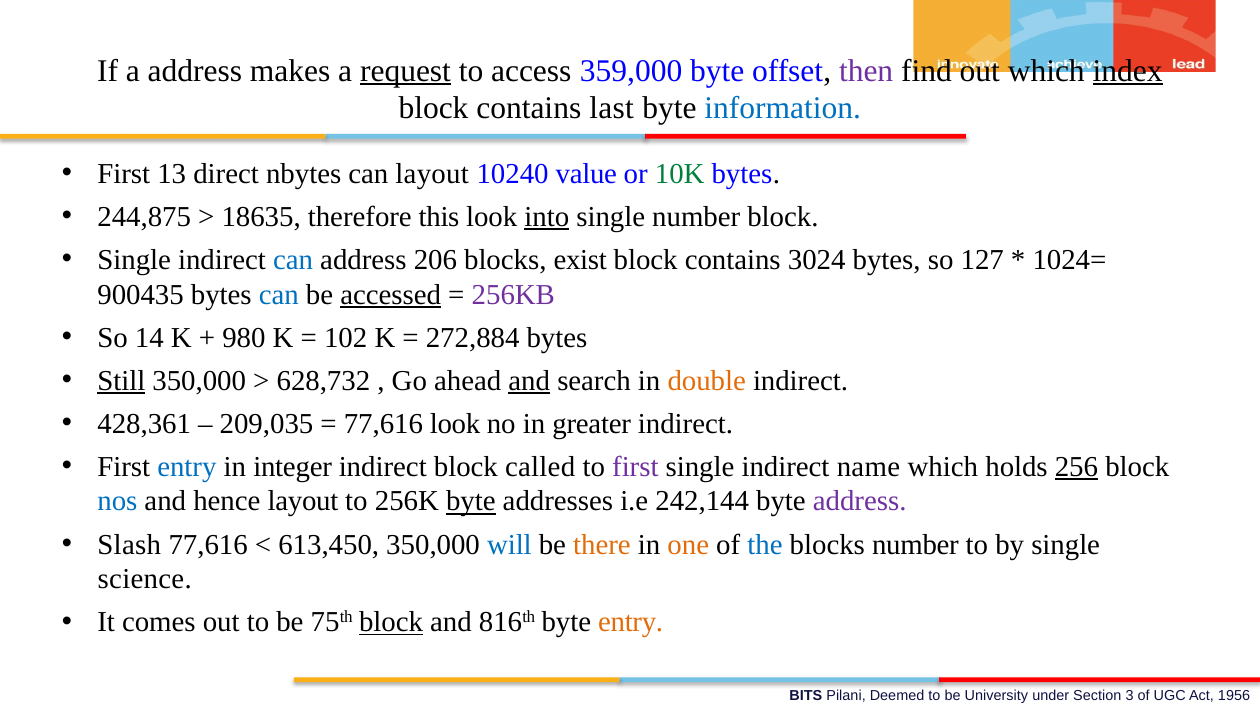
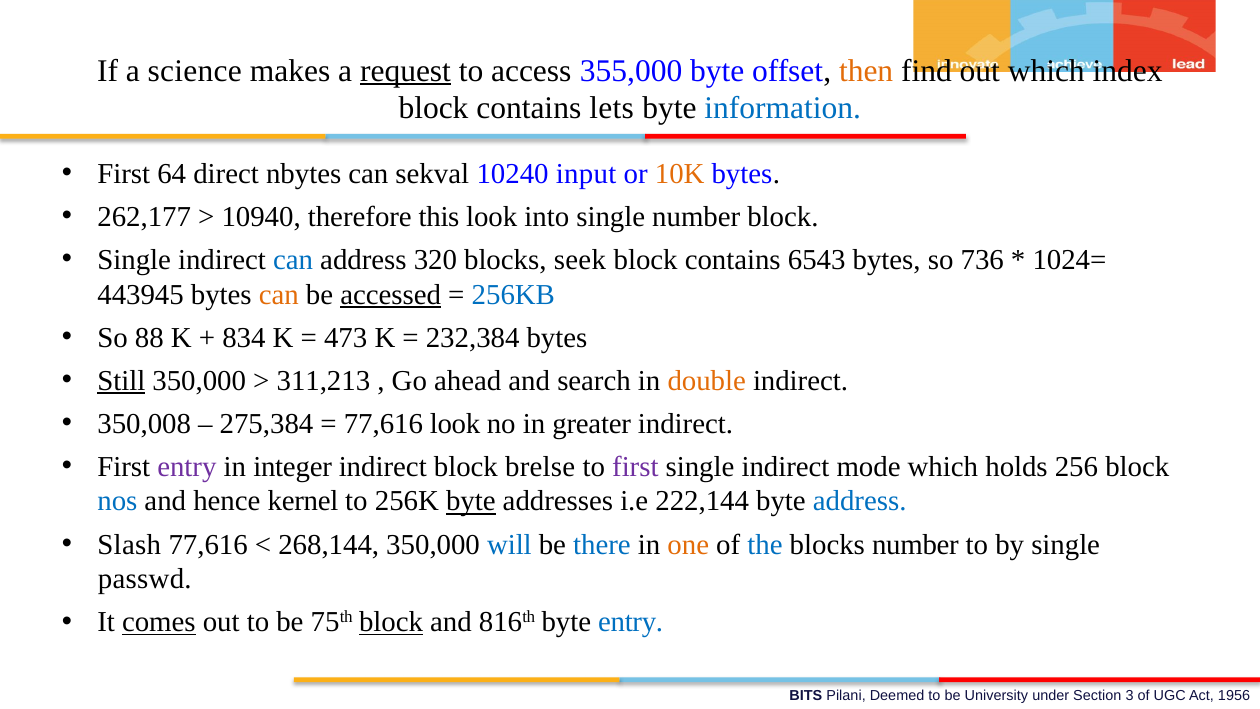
a address: address -> science
359,000: 359,000 -> 355,000
then colour: purple -> orange
index underline: present -> none
last: last -> lets
13: 13 -> 64
can layout: layout -> sekval
value: value -> input
10K colour: green -> orange
244,875: 244,875 -> 262,177
18635: 18635 -> 10940
into underline: present -> none
206: 206 -> 320
exist: exist -> seek
3024: 3024 -> 6543
127: 127 -> 736
900435: 900435 -> 443945
can at (279, 294) colour: blue -> orange
256KB colour: purple -> blue
14: 14 -> 88
980: 980 -> 834
102: 102 -> 473
272,884: 272,884 -> 232,384
628,732: 628,732 -> 311,213
and at (529, 381) underline: present -> none
428,361: 428,361 -> 350,008
209,035: 209,035 -> 275,384
entry at (187, 467) colour: blue -> purple
called: called -> brelse
name: name -> mode
256 underline: present -> none
hence layout: layout -> kernel
242,144: 242,144 -> 222,144
address at (860, 501) colour: purple -> blue
613,450: 613,450 -> 268,144
there colour: orange -> blue
science: science -> passwd
comes underline: none -> present
entry at (631, 622) colour: orange -> blue
